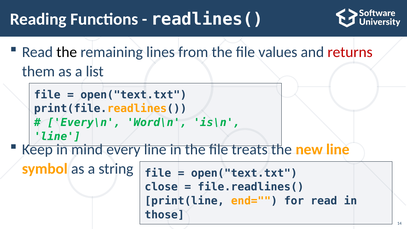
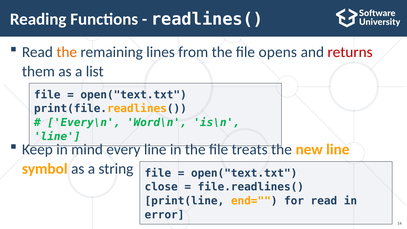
the at (67, 52) colour: black -> orange
values: values -> opens
those: those -> error
